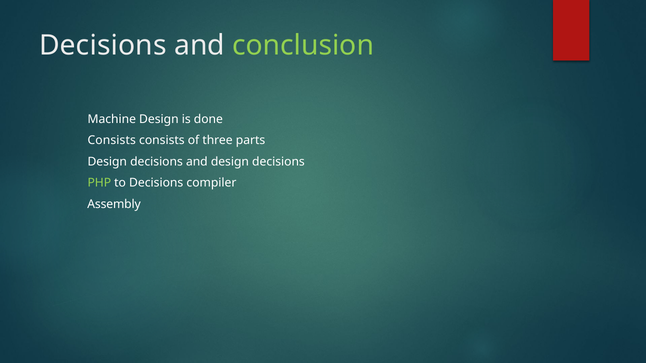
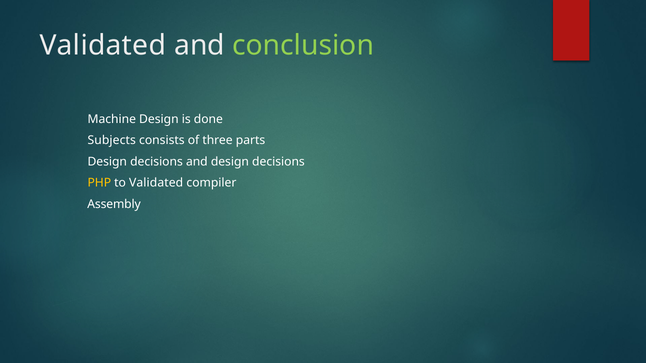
Decisions at (103, 45): Decisions -> Validated
Consists at (112, 141): Consists -> Subjects
PHP colour: light green -> yellow
to Decisions: Decisions -> Validated
